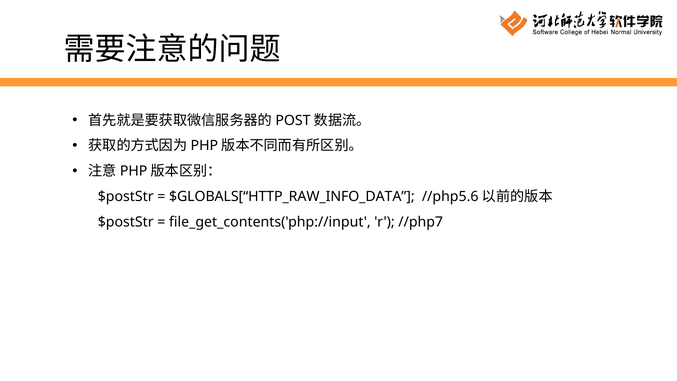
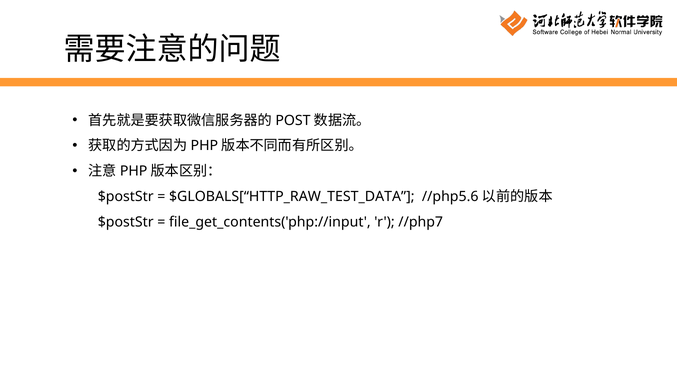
$GLOBALS[“HTTP_RAW_INFO_DATA: $GLOBALS[“HTTP_RAW_INFO_DATA -> $GLOBALS[“HTTP_RAW_TEST_DATA
